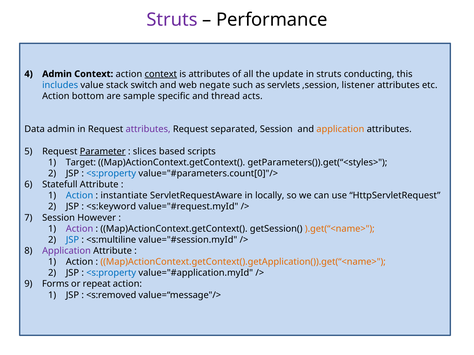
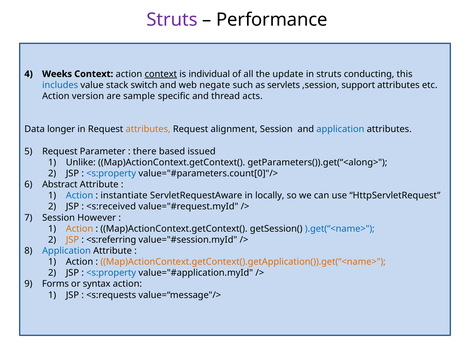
Admin at (57, 74): Admin -> Weeks
is attributes: attributes -> individual
listener: listener -> support
bottom: bottom -> version
Data admin: admin -> longer
attributes at (148, 129) colour: purple -> orange
separated: separated -> alignment
application at (340, 129) colour: orange -> blue
Parameter underline: present -> none
slices: slices -> there
scripts: scripts -> issued
Target: Target -> Unlike
getParameters()).get(“<styles>: getParameters()).get(“<styles> -> getParameters()).get(“<along>
Statefull: Statefull -> Abstract
<s:keyword: <s:keyword -> <s:received
Action at (80, 229) colour: purple -> orange
).get(“<name> colour: orange -> blue
JSP at (72, 240) colour: blue -> orange
<s:multiline: <s:multiline -> <s:referring
Application at (66, 251) colour: purple -> blue
repeat: repeat -> syntax
<s:removed: <s:removed -> <s:requests
